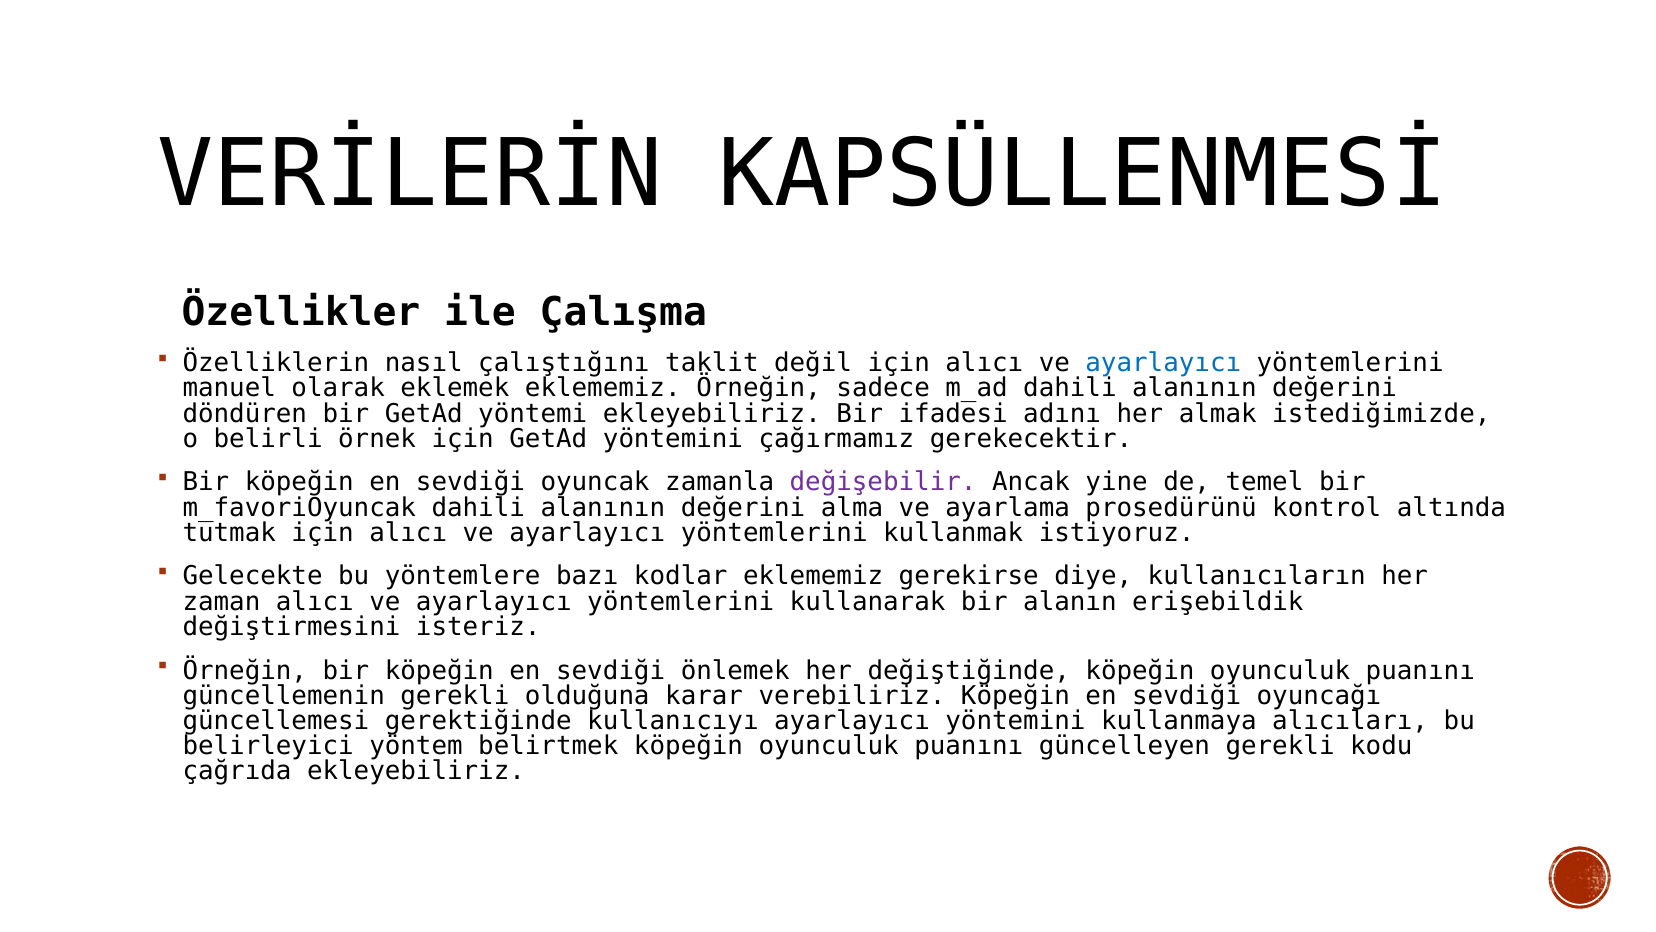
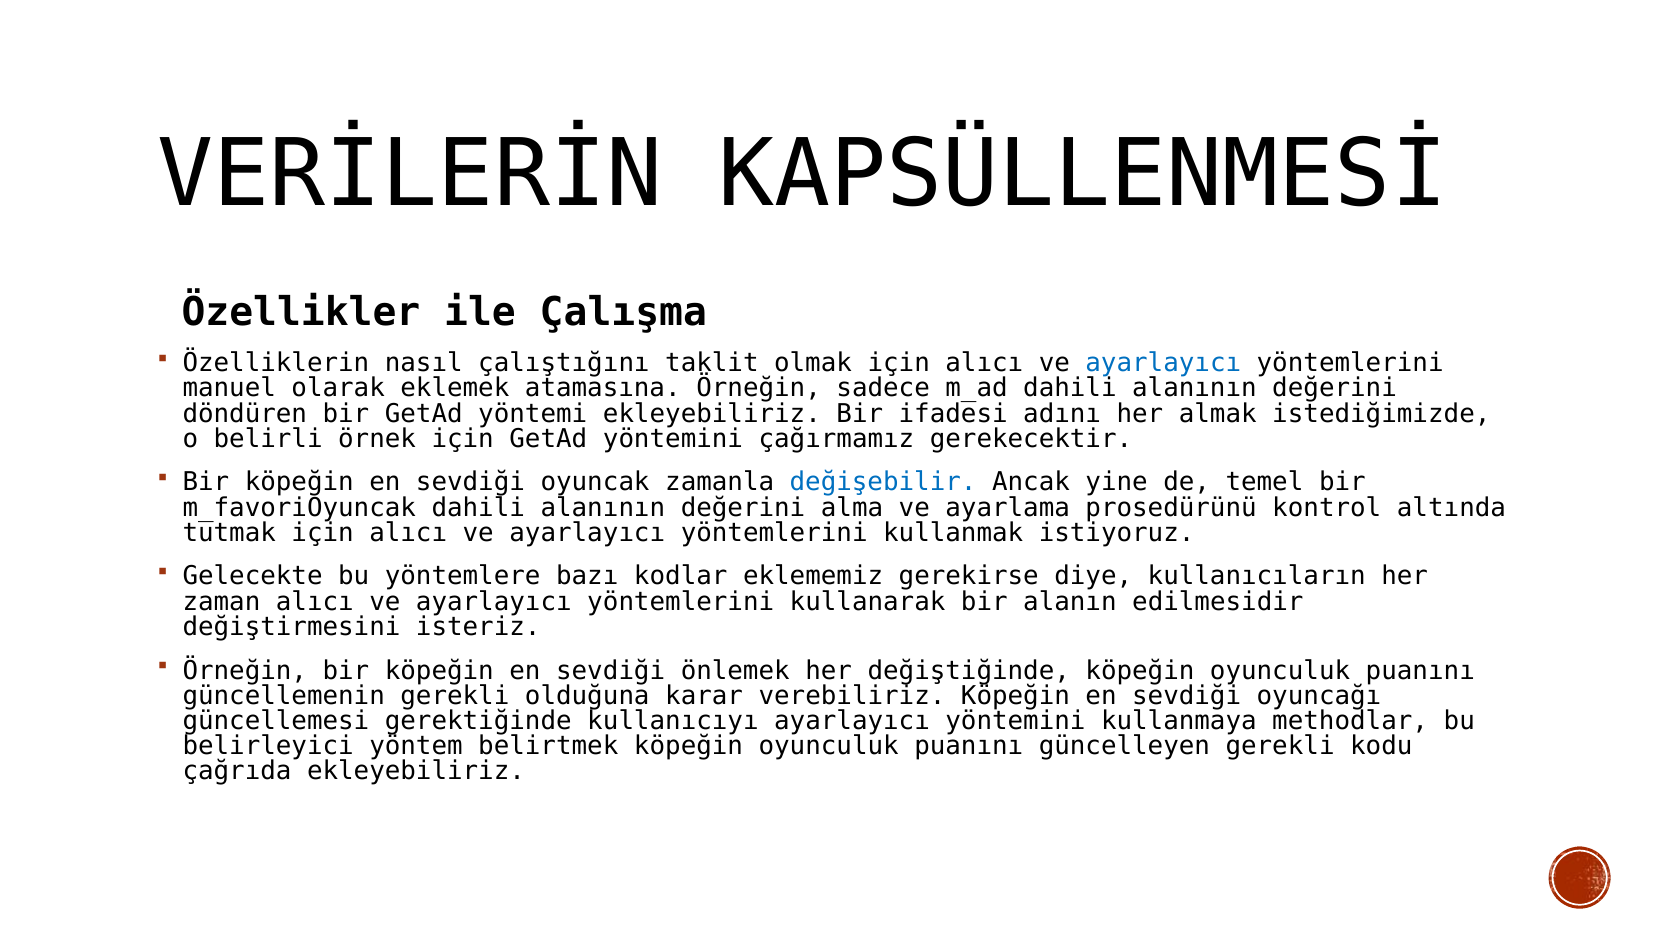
değil: değil -> olmak
eklemek eklememiz: eklememiz -> atamasına
değişebilir colour: purple -> blue
erişebildik: erişebildik -> edilmesidir
alıcıları: alıcıları -> methodlar
